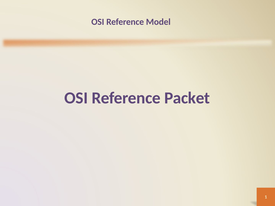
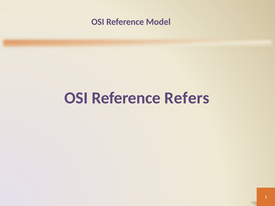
Packet: Packet -> Refers
